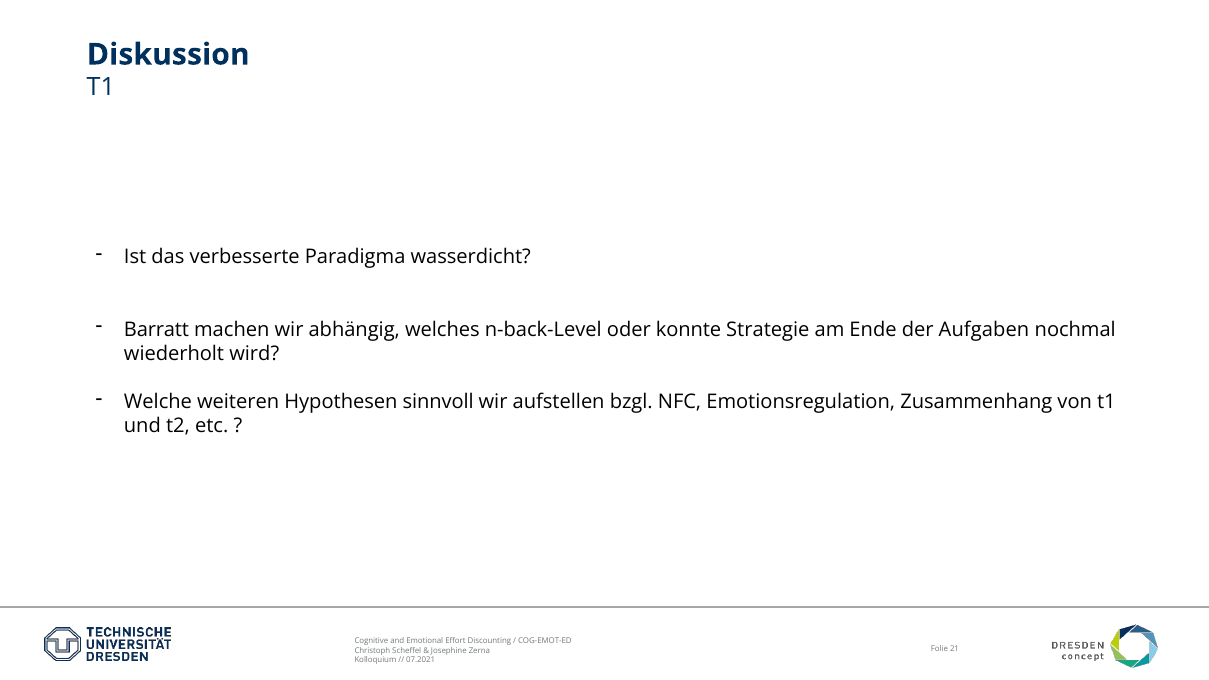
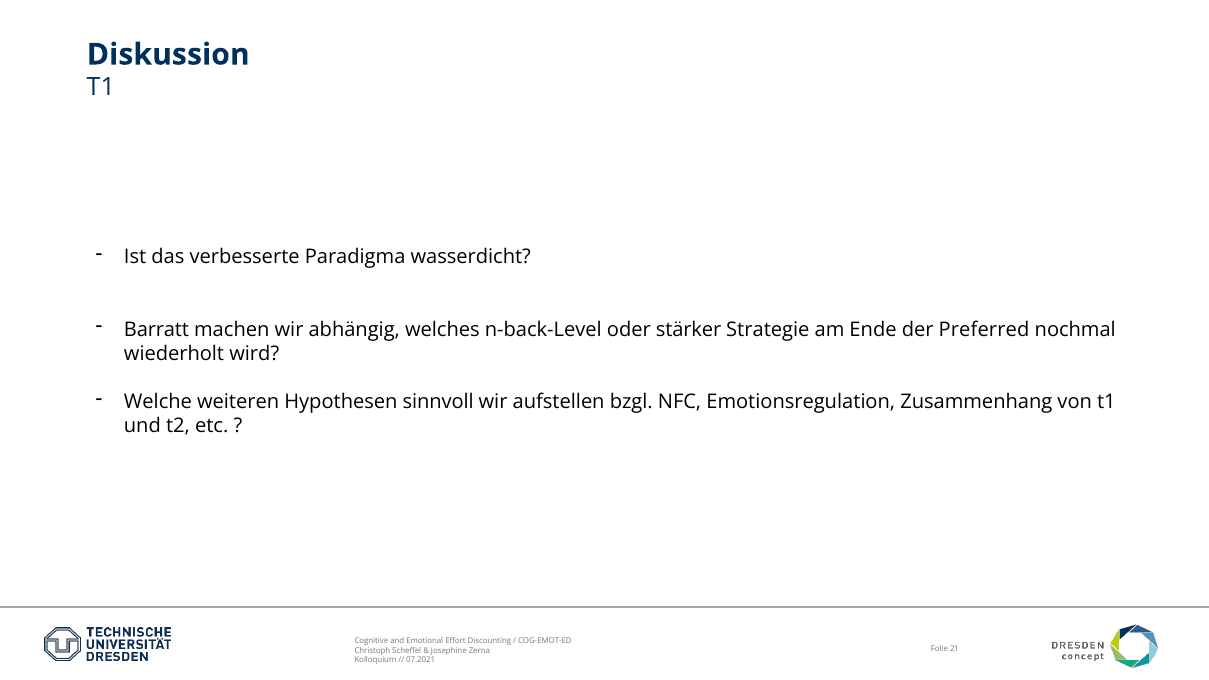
konnte: konnte -> stärker
Aufgaben: Aufgaben -> Preferred
